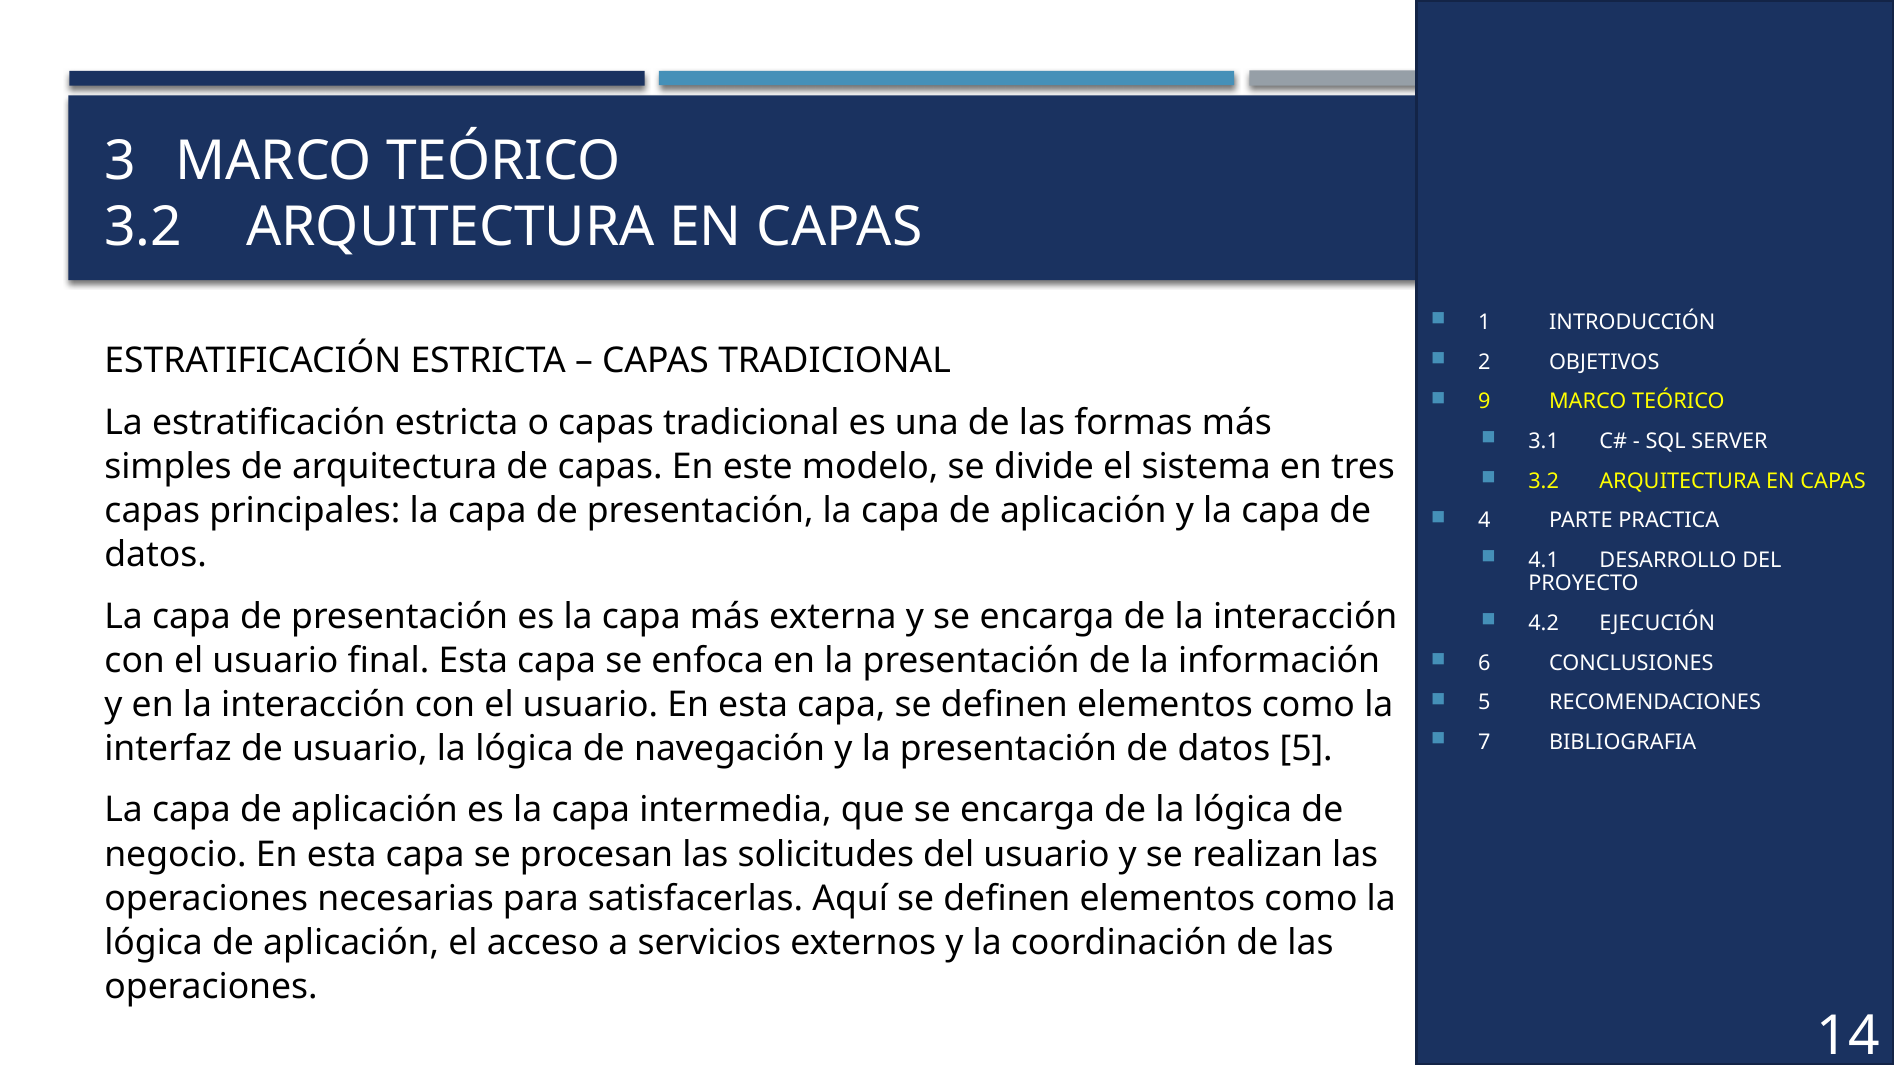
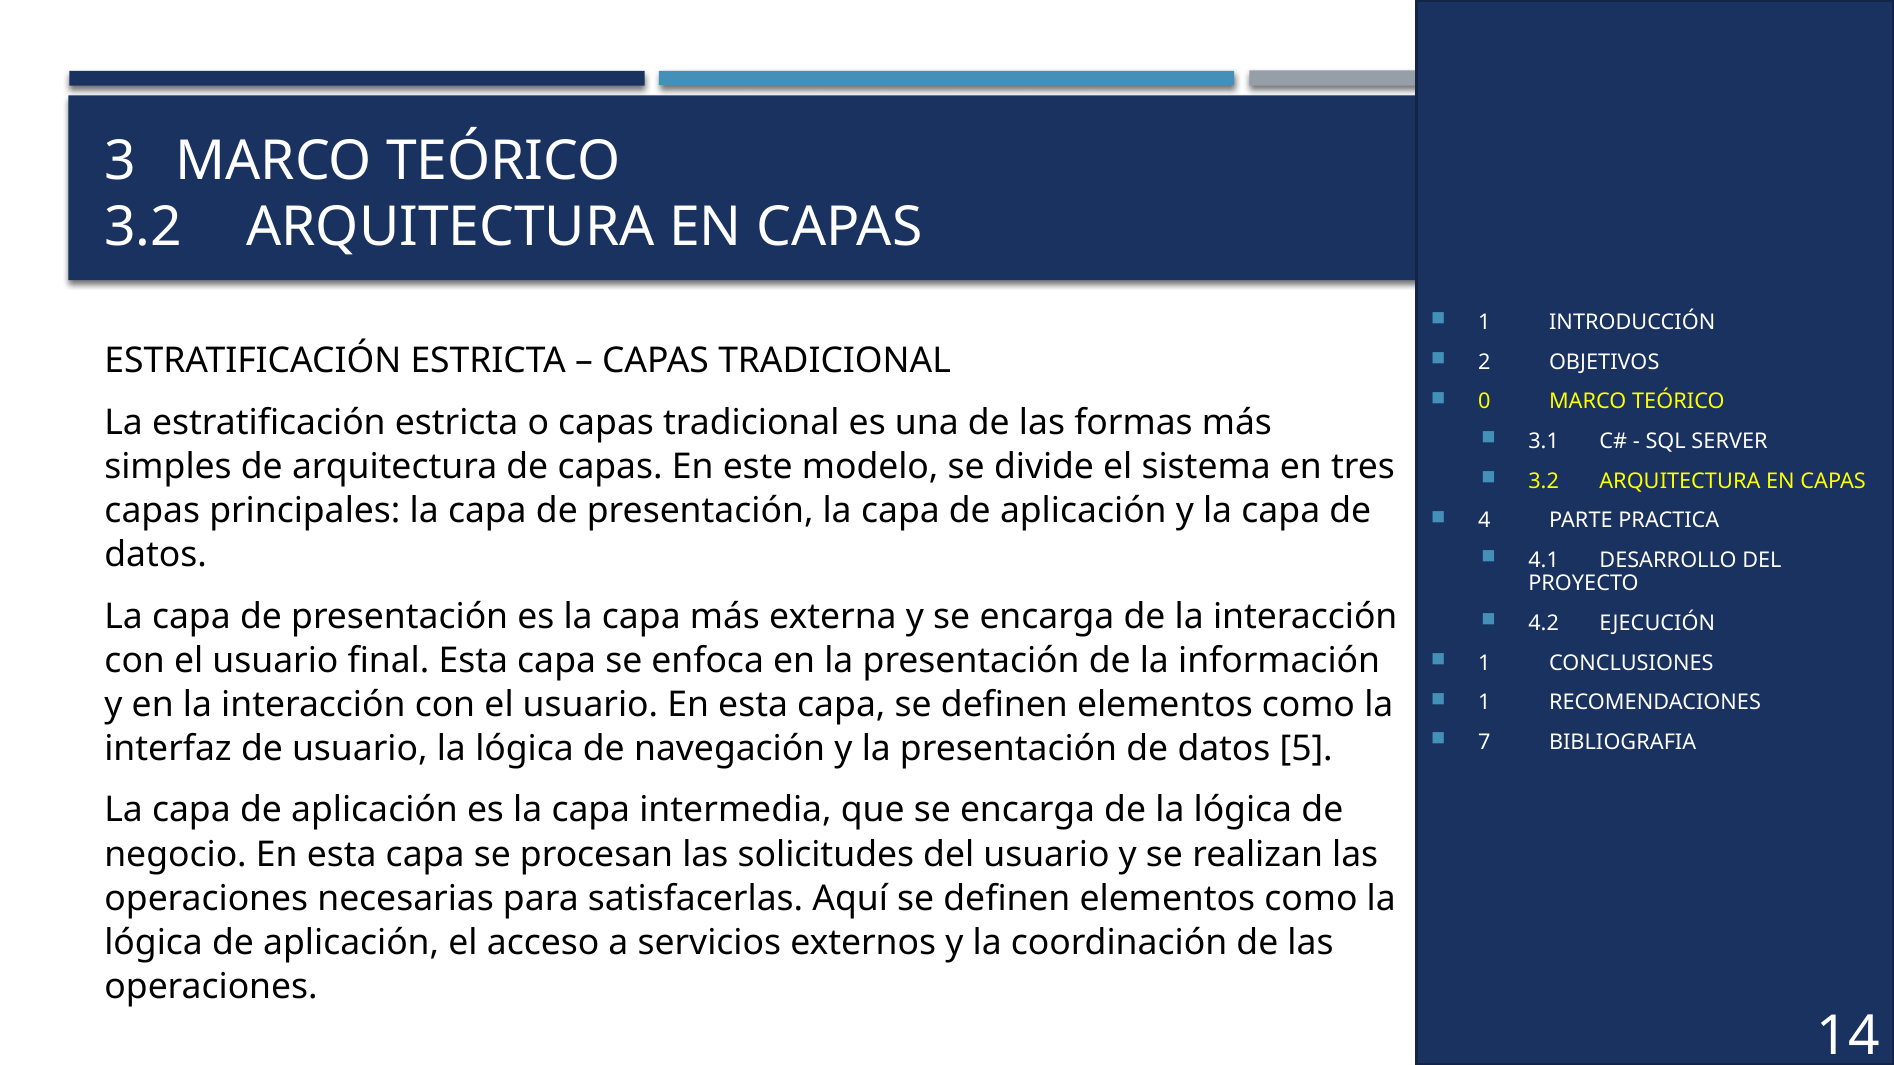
9: 9 -> 0
6 at (1484, 663): 6 -> 1
5 at (1484, 703): 5 -> 1
